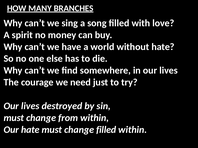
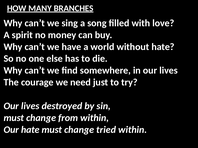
change filled: filled -> tried
